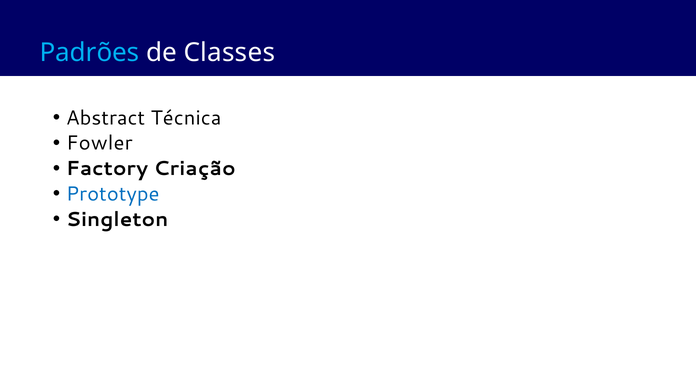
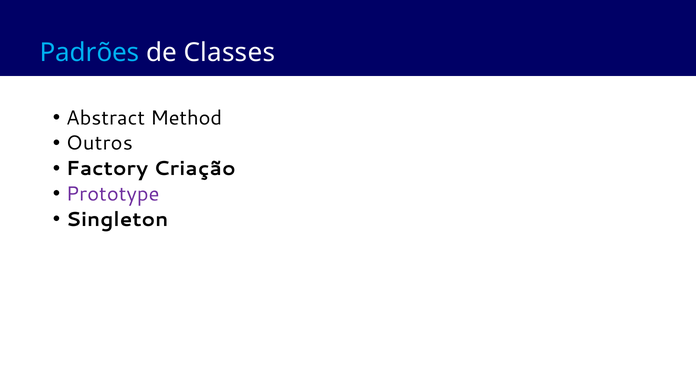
Técnica: Técnica -> Method
Fowler: Fowler -> Outros
Prototype colour: blue -> purple
